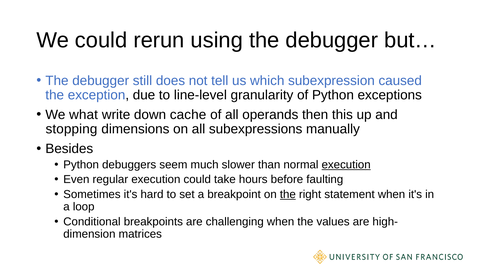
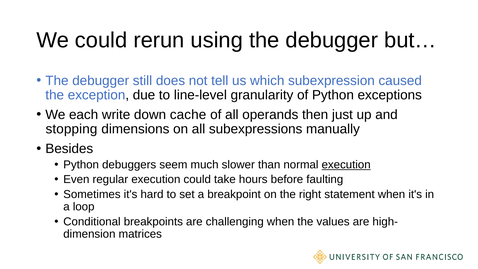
what: what -> each
this: this -> just
the at (288, 194) underline: present -> none
